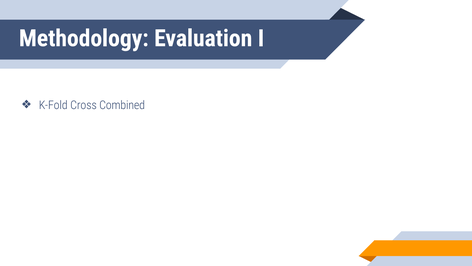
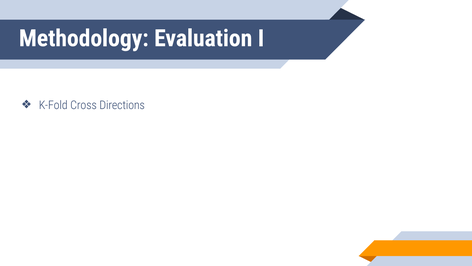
Combined: Combined -> Directions
